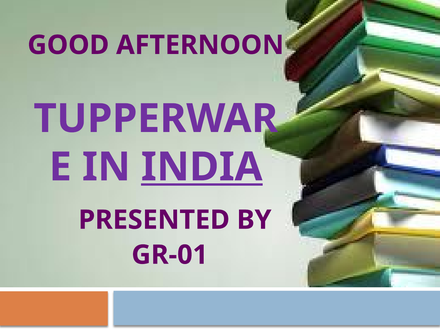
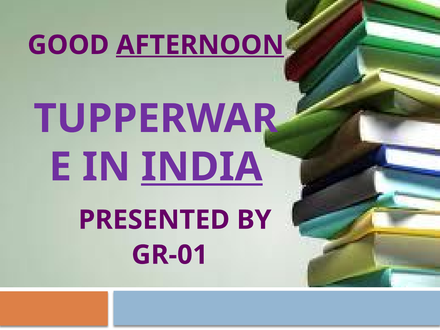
AFTERNOON underline: none -> present
